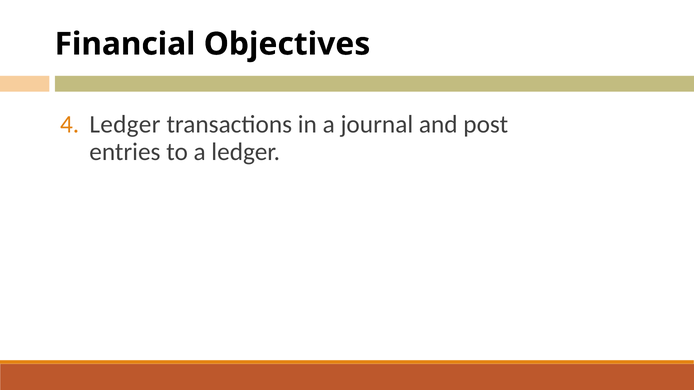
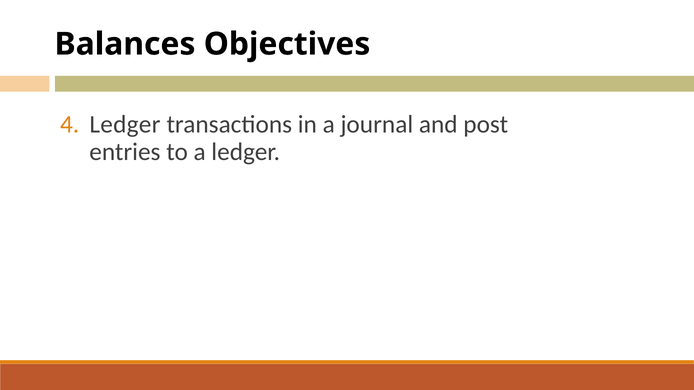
Financial: Financial -> Balances
